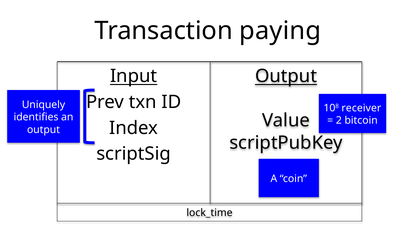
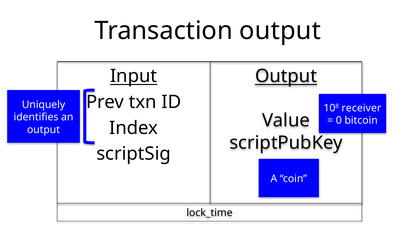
Transaction paying: paying -> output
2: 2 -> 0
